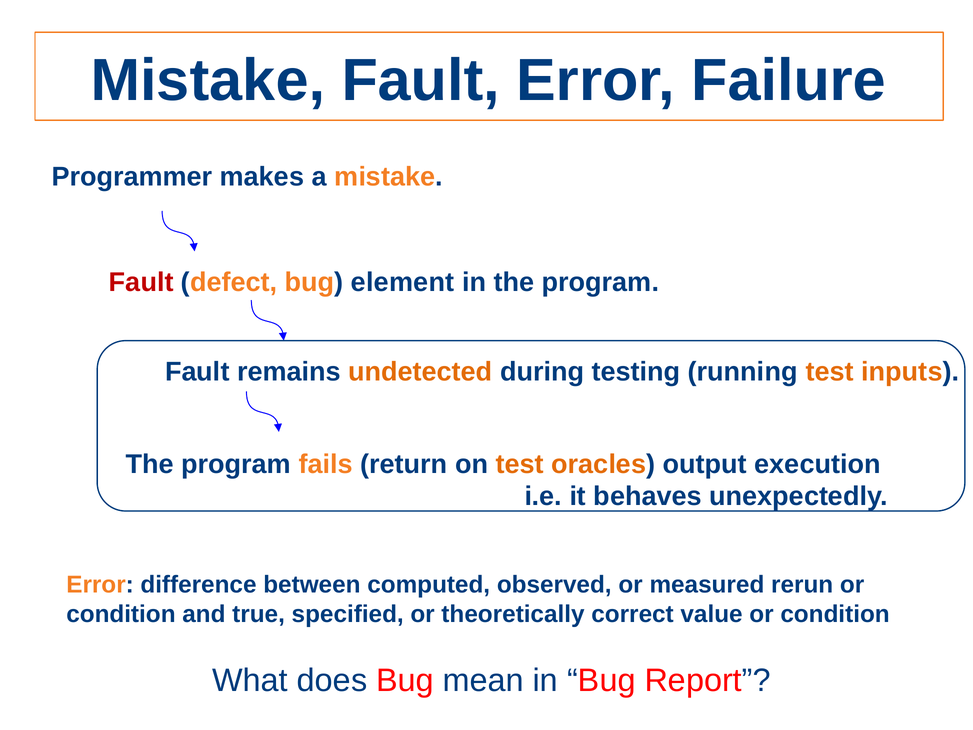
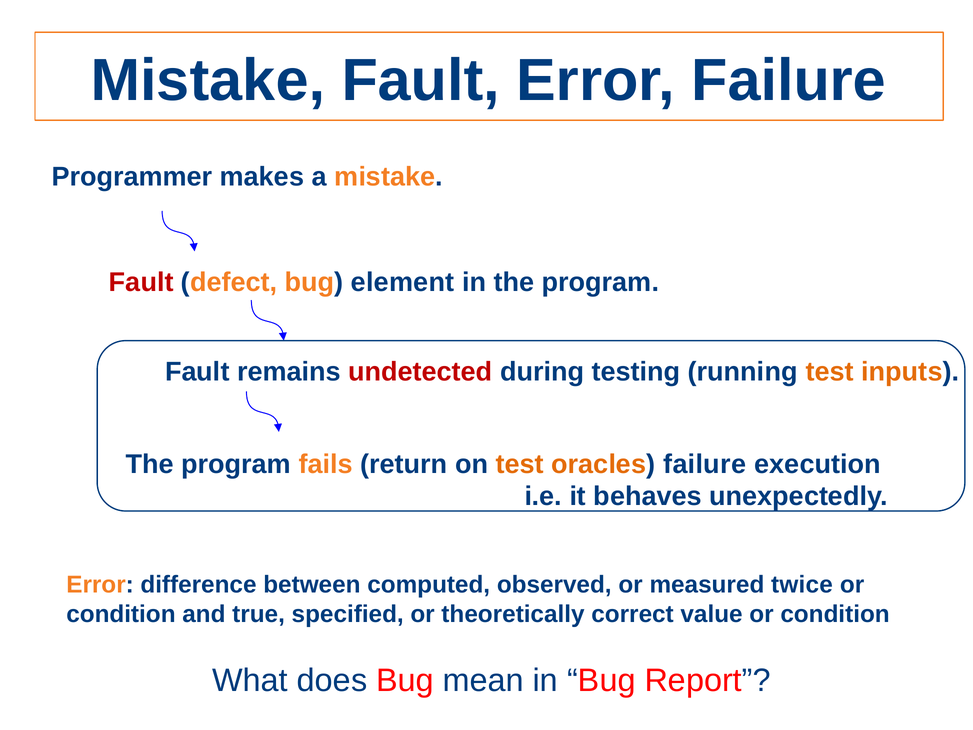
undetected colour: orange -> red
oracles output: output -> failure
rerun: rerun -> twice
